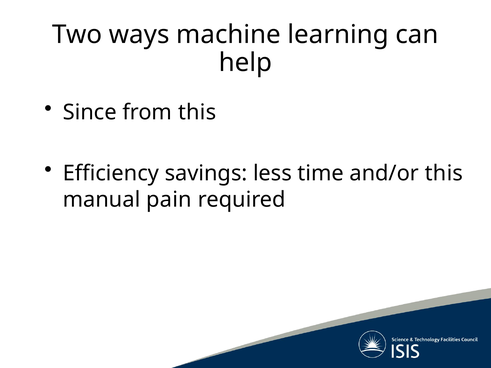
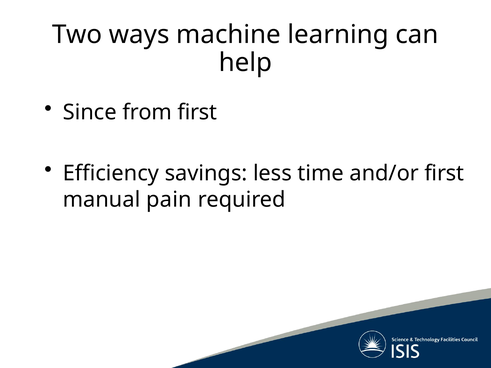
from this: this -> first
and/or this: this -> first
